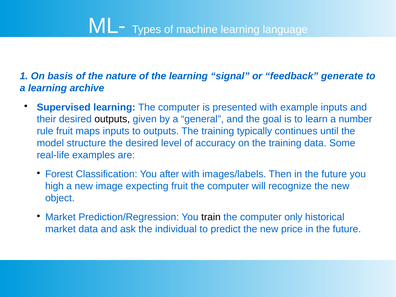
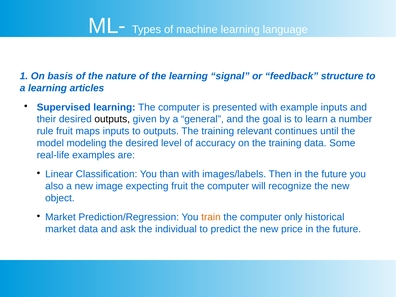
generate: generate -> structure
archive: archive -> articles
typically: typically -> relevant
structure: structure -> modeling
Forest: Forest -> Linear
after: after -> than
high: high -> also
train colour: black -> orange
